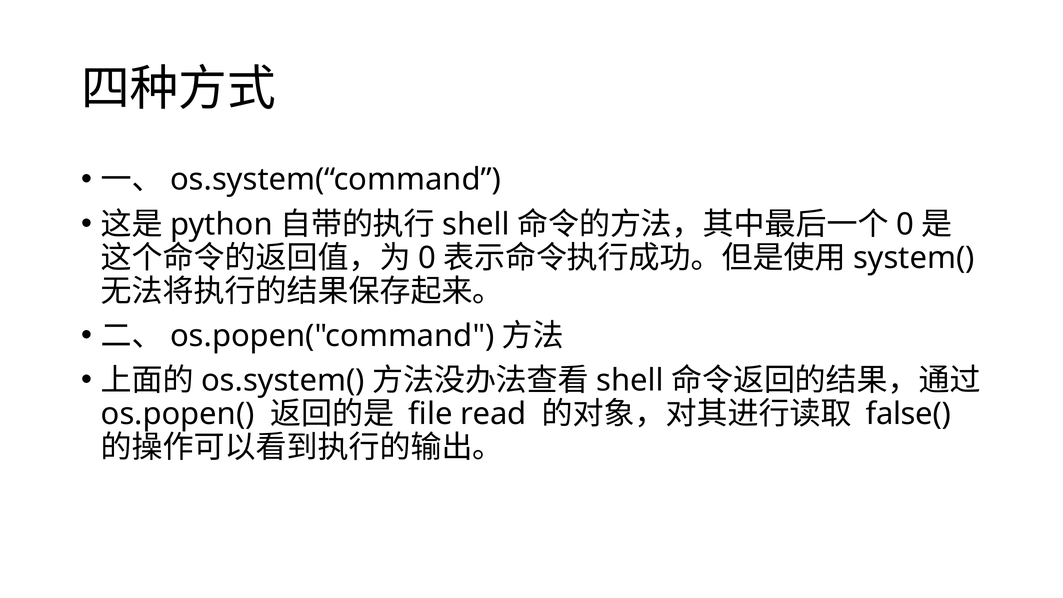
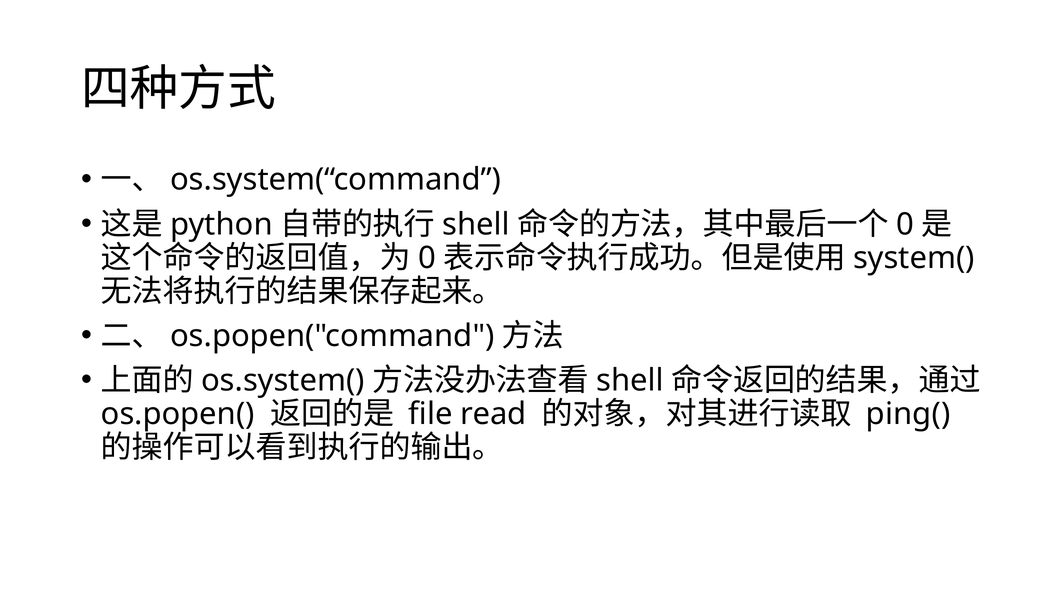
false(: false( -> ping(
